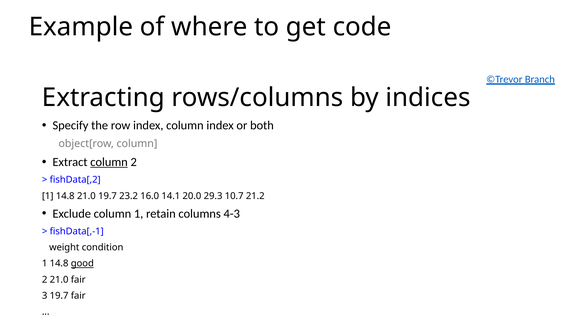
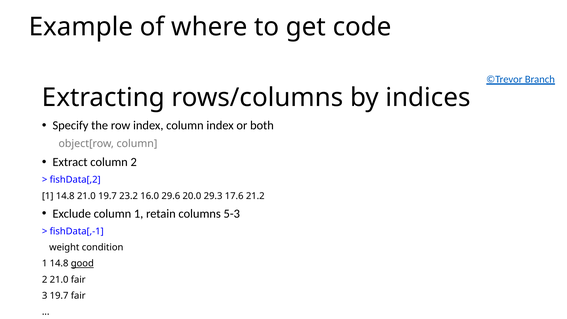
column at (109, 162) underline: present -> none
14.1: 14.1 -> 29.6
10.7: 10.7 -> 17.6
4-3: 4-3 -> 5-3
